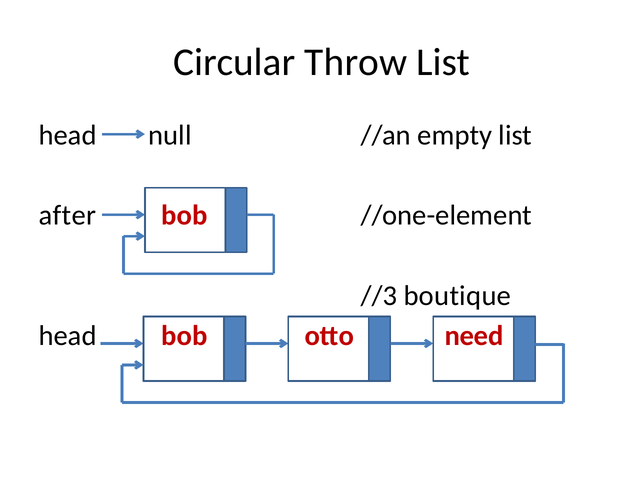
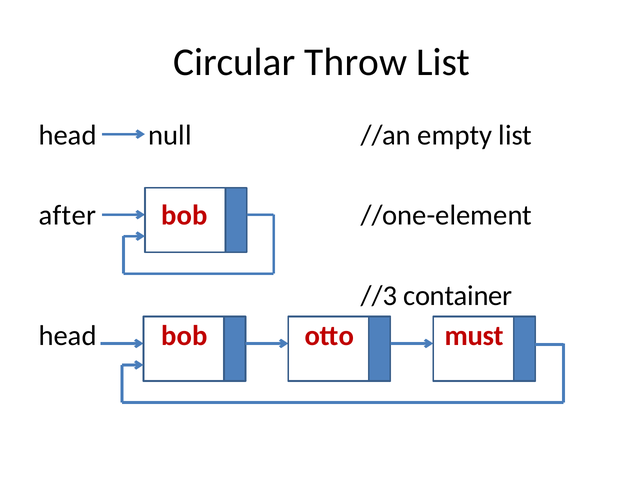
boutique: boutique -> container
need: need -> must
